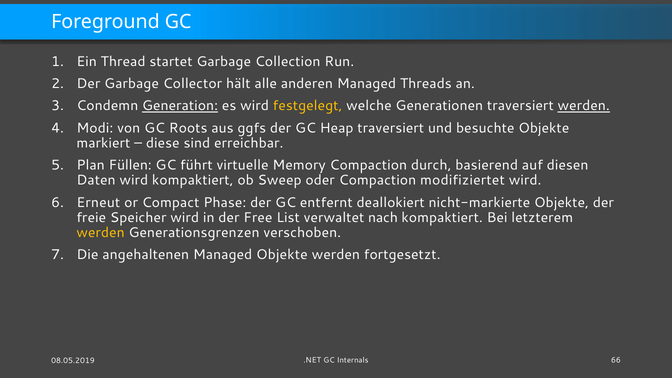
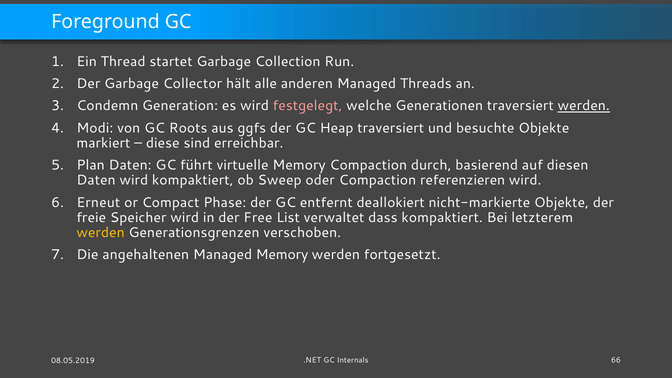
Generation underline: present -> none
festgelegt colour: yellow -> pink
Plan Füllen: Füllen -> Daten
modifiziertet: modifiziertet -> referenzieren
nach: nach -> dass
Managed Objekte: Objekte -> Memory
